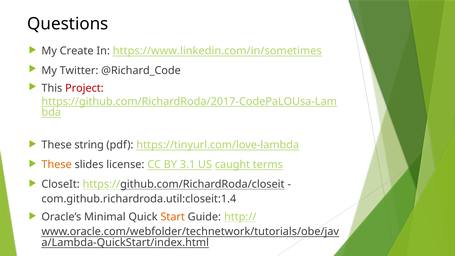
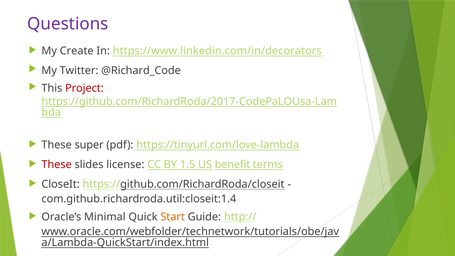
Questions colour: black -> purple
https://www.linkedin.com/in/sometimes: https://www.linkedin.com/in/sometimes -> https://www.linkedin.com/in/decorators
string: string -> super
These at (57, 165) colour: orange -> red
3.1: 3.1 -> 1.5
caught: caught -> benefit
